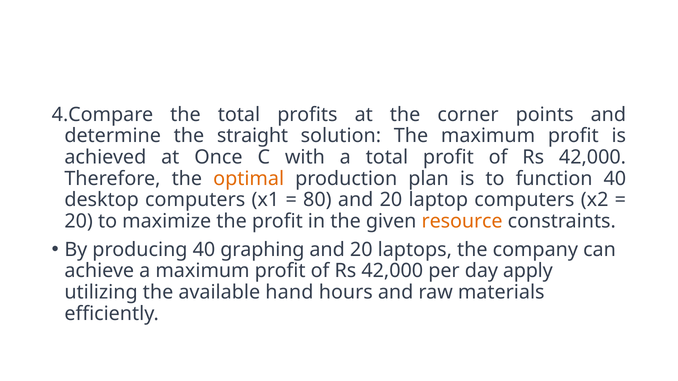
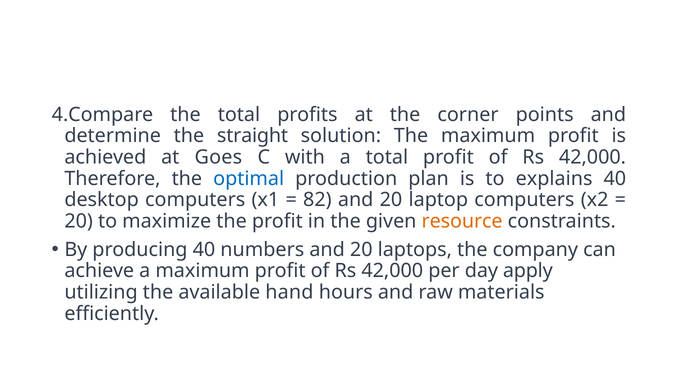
Once: Once -> Goes
optimal colour: orange -> blue
function: function -> explains
80: 80 -> 82
graphing: graphing -> numbers
